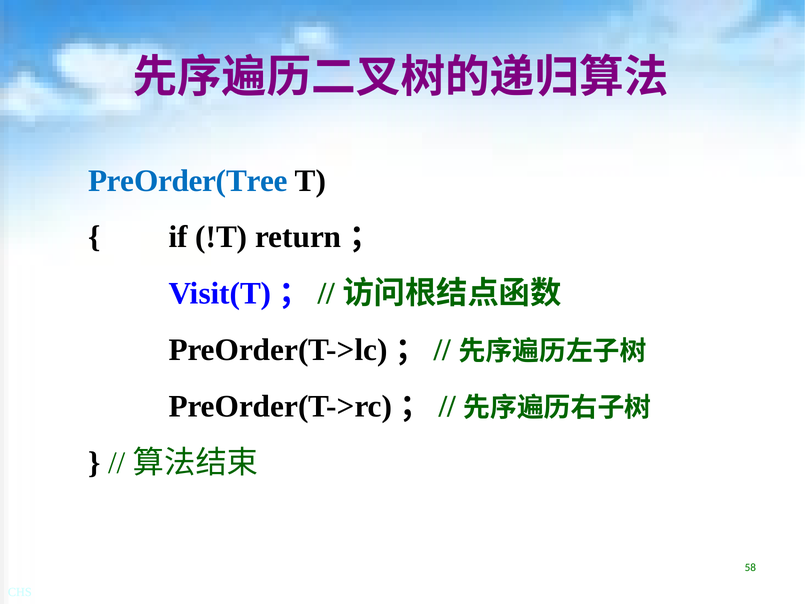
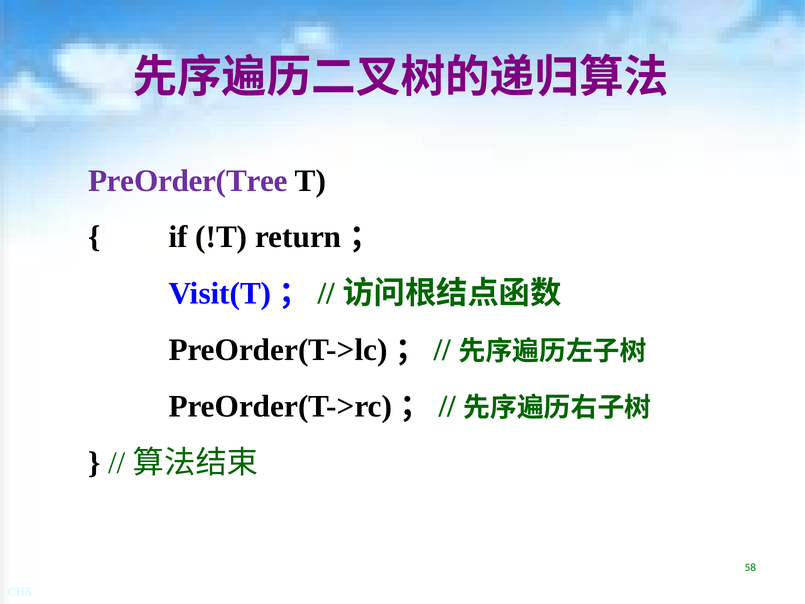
PreOrder(Tree colour: blue -> purple
